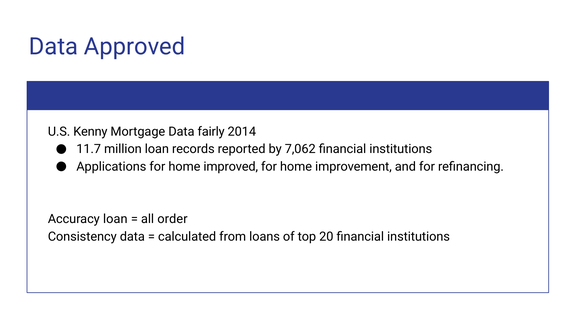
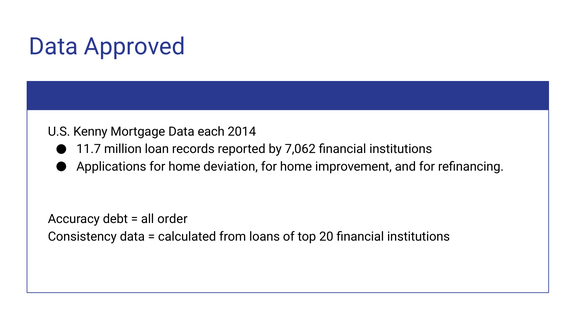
fairly: fairly -> each
improved: improved -> deviation
Accuracy loan: loan -> debt
